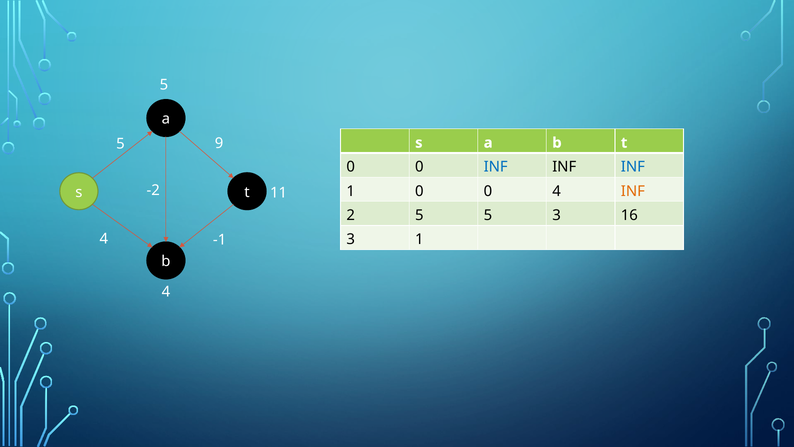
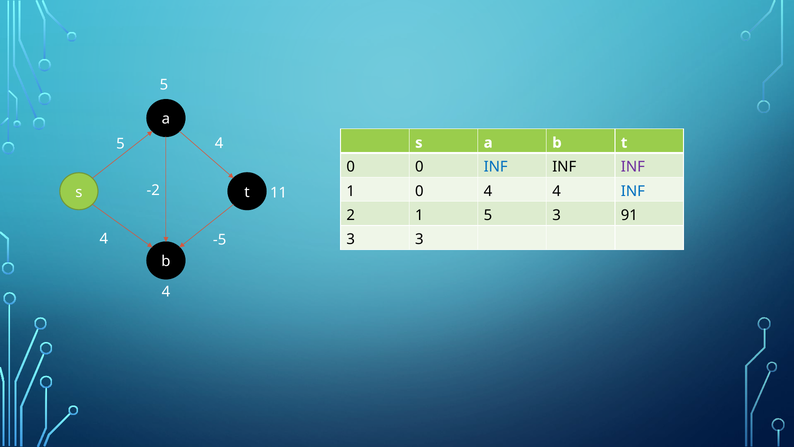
9 at (219, 143): 9 -> 4
INF at (633, 167) colour: blue -> purple
1 0 0: 0 -> 4
INF at (633, 191) colour: orange -> blue
2 5: 5 -> 1
16: 16 -> 91
3 1: 1 -> 3
-1: -1 -> -5
